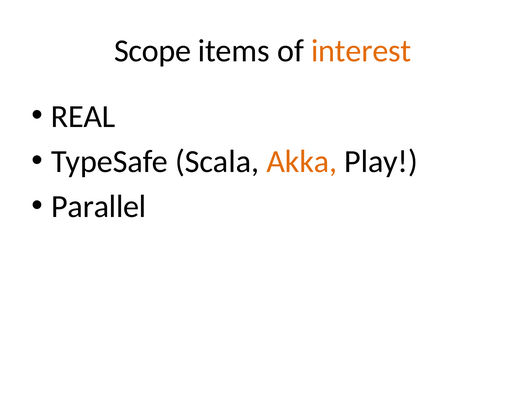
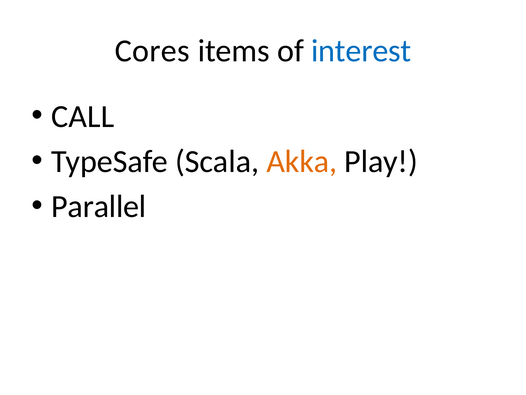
Scope: Scope -> Cores
interest colour: orange -> blue
REAL: REAL -> CALL
